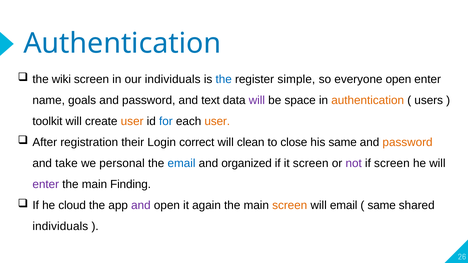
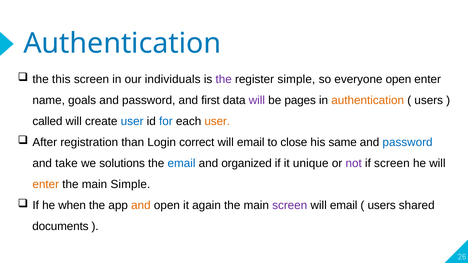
wiki: wiki -> this
the at (224, 79) colour: blue -> purple
text: text -> first
space: space -> pages
toolkit: toolkit -> called
user at (132, 121) colour: orange -> blue
their: their -> than
clean at (251, 142): clean -> email
password at (408, 142) colour: orange -> blue
personal: personal -> solutions
it screen: screen -> unique
enter at (46, 185) colour: purple -> orange
main Finding: Finding -> Simple
cloud: cloud -> when
and at (141, 206) colour: purple -> orange
screen at (290, 206) colour: orange -> purple
same at (382, 206): same -> users
individuals at (60, 227): individuals -> documents
